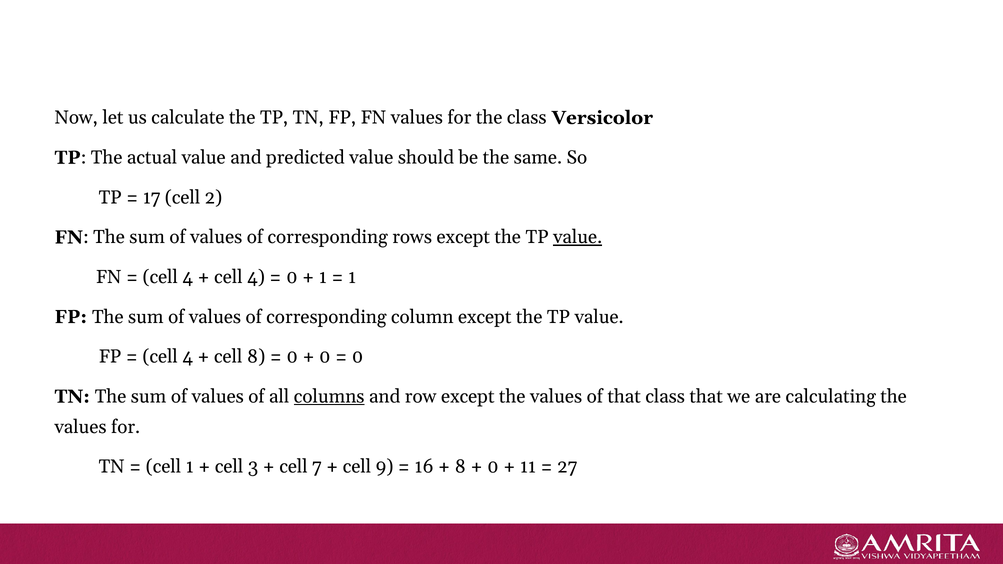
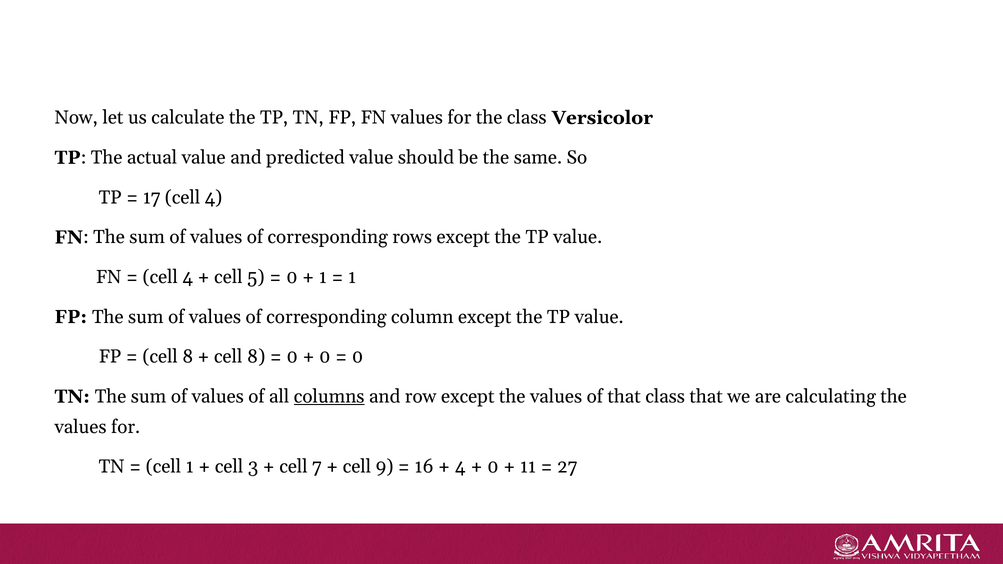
17 cell 2: 2 -> 4
value at (578, 237) underline: present -> none
4 at (256, 277): 4 -> 5
4 at (188, 357): 4 -> 8
8 at (460, 467): 8 -> 4
